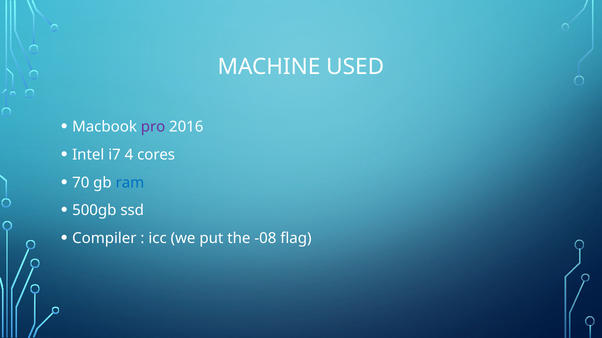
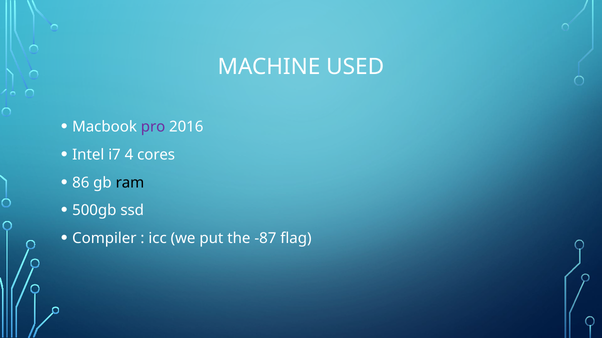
70: 70 -> 86
ram colour: blue -> black
-08: -08 -> -87
